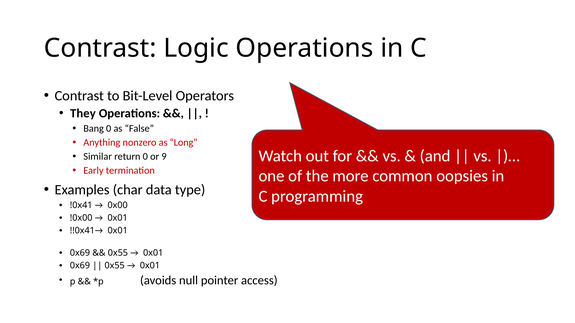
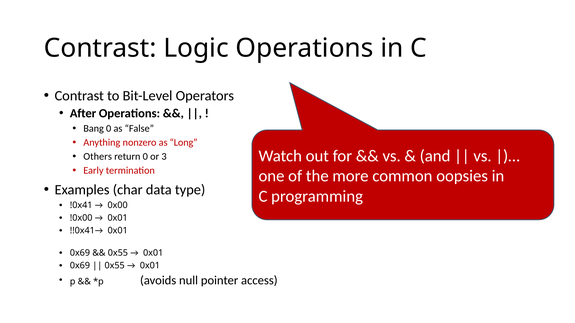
They: They -> After
Similar: Similar -> Others
9: 9 -> 3
